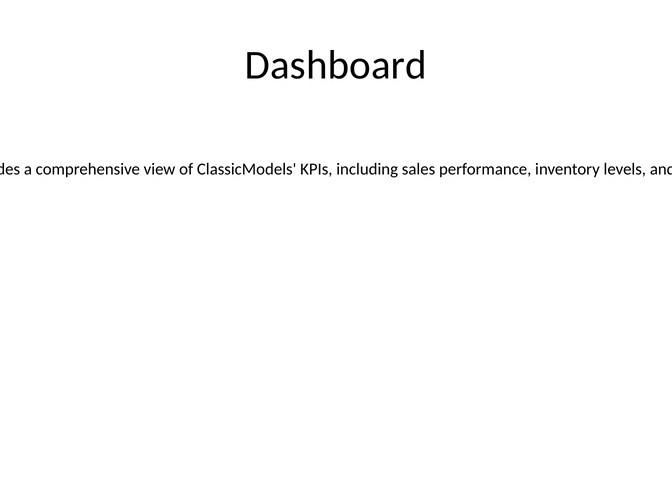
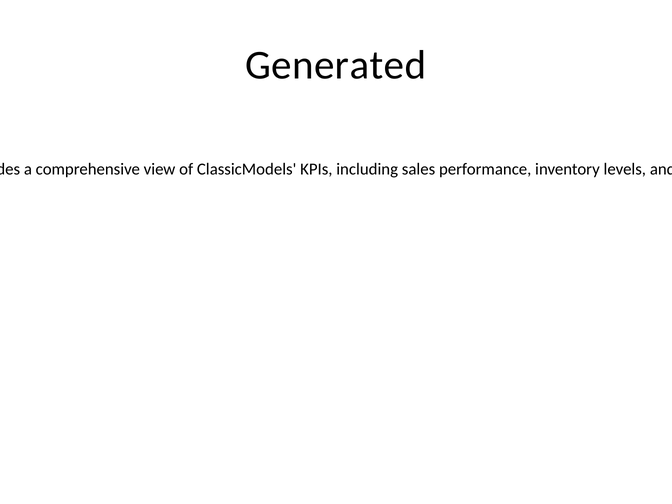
Dashboard at (336, 65): Dashboard -> Generated
